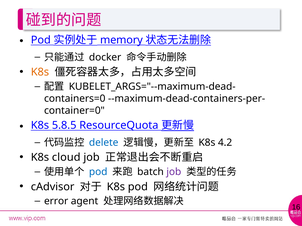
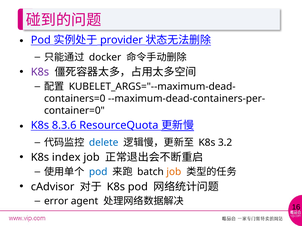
memory: memory -> provider
K8s at (40, 72) colour: orange -> purple
5.8.5: 5.8.5 -> 8.3.6
4.2: 4.2 -> 3.2
cloud: cloud -> index
job at (174, 172) colour: purple -> orange
